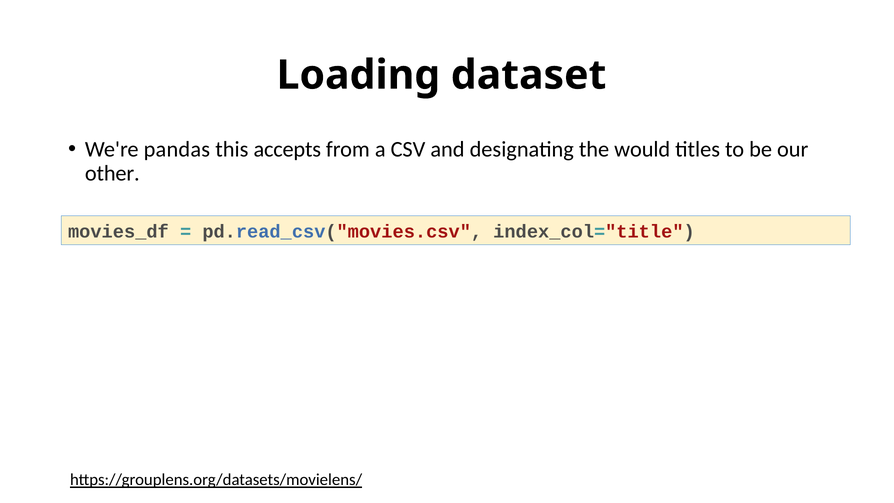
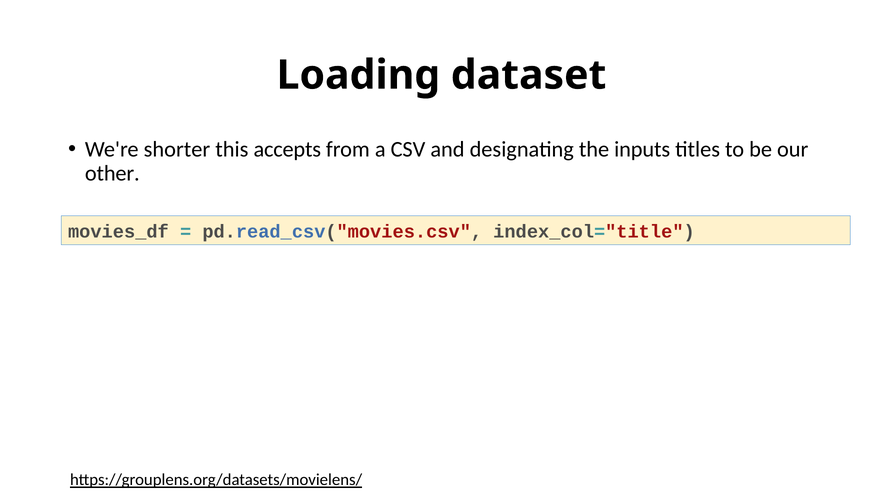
pandas: pandas -> shorter
would: would -> inputs
